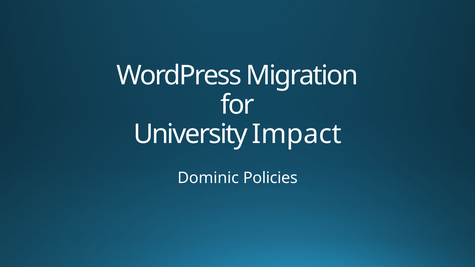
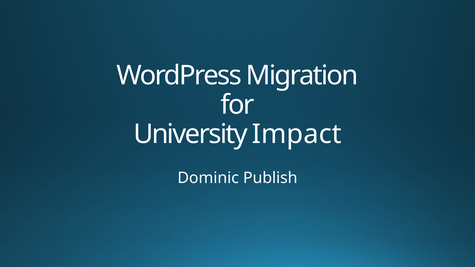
Policies: Policies -> Publish
